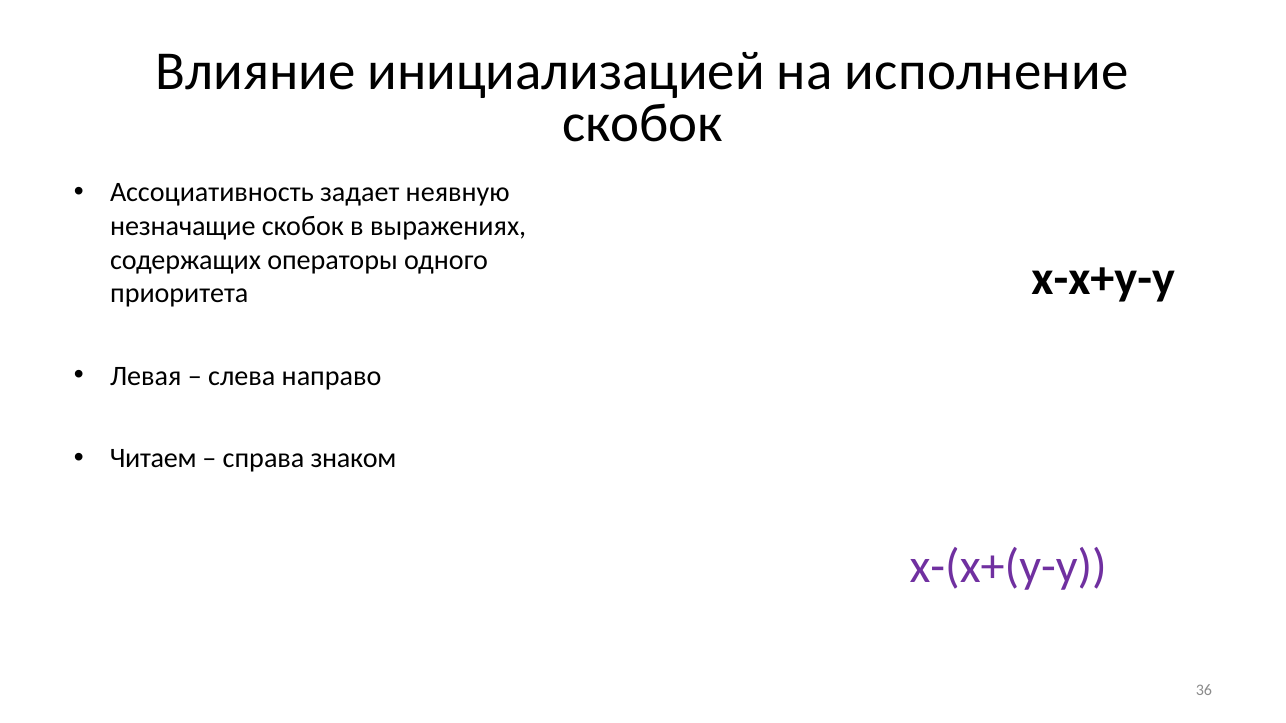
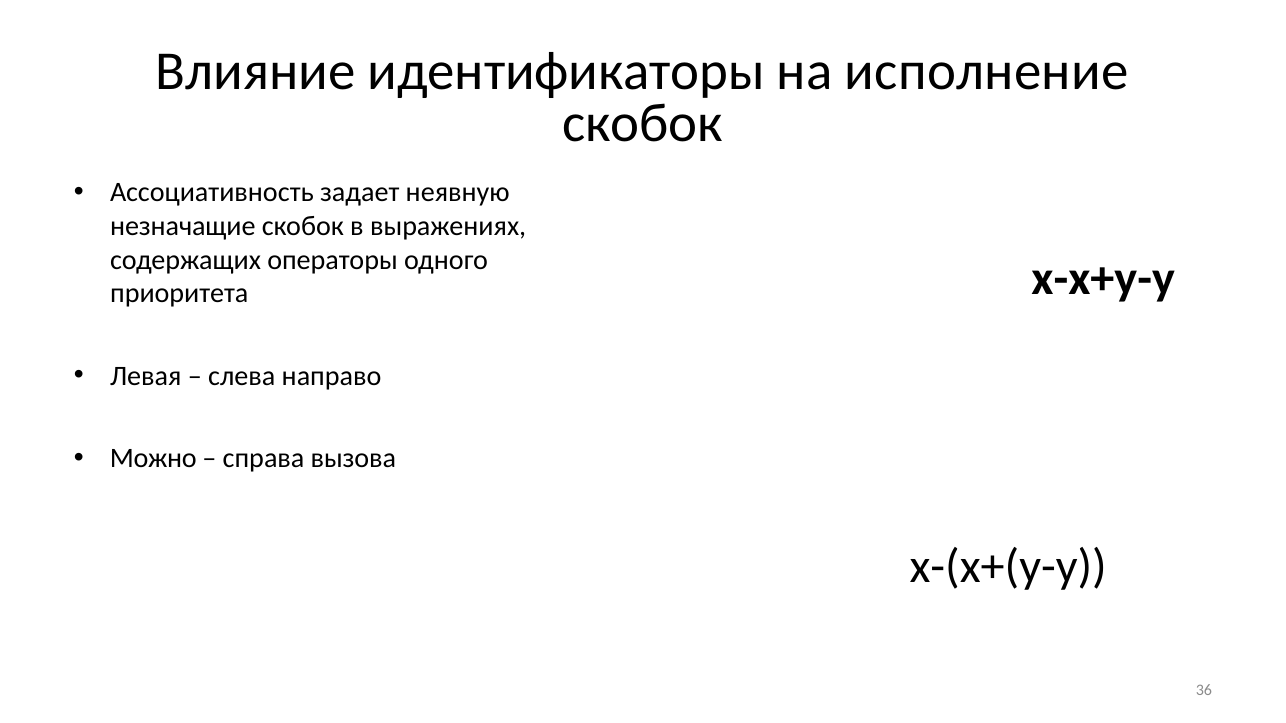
инициализацией: инициализацией -> идентификаторы
Читаем: Читаем -> Можно
знаком: знаком -> вызова
х-(х+(у-у colour: purple -> black
